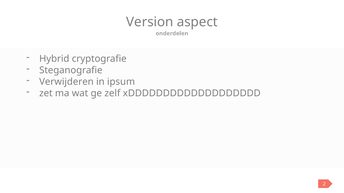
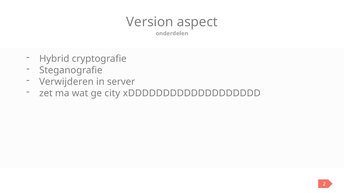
ipsum: ipsum -> server
zelf: zelf -> city
